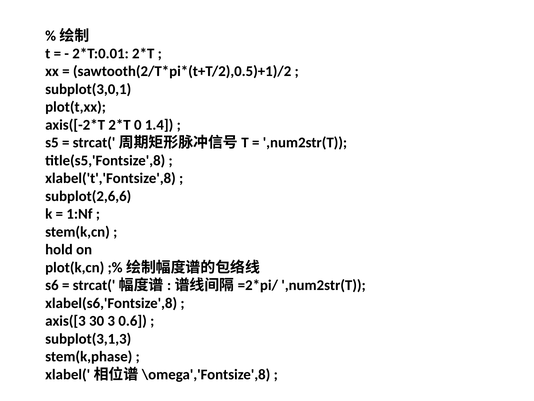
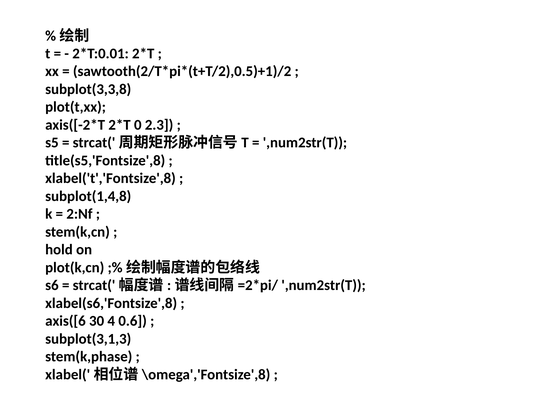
subplot(3,0,1: subplot(3,0,1 -> subplot(3,3,8
1.4: 1.4 -> 2.3
subplot(2,6,6: subplot(2,6,6 -> subplot(1,4,8
1:Nf: 1:Nf -> 2:Nf
axis([3: axis([3 -> axis([6
3: 3 -> 4
